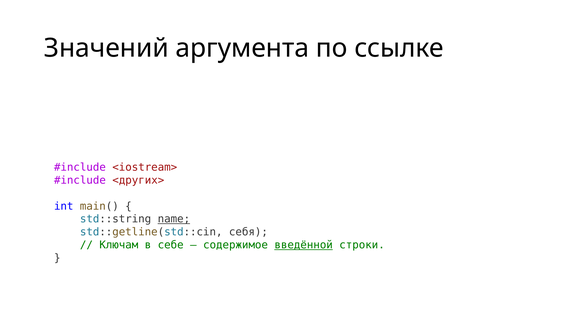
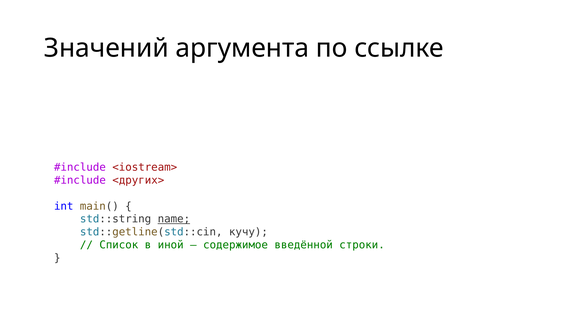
себя: себя -> кучу
Ключам: Ключам -> Список
себе: себе -> иной
введённой underline: present -> none
